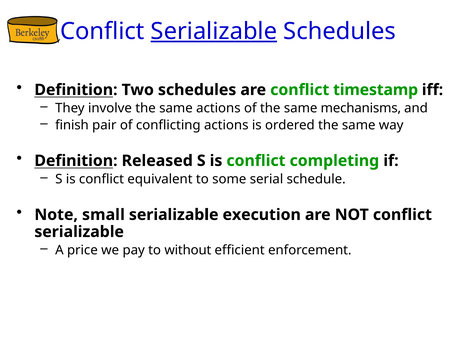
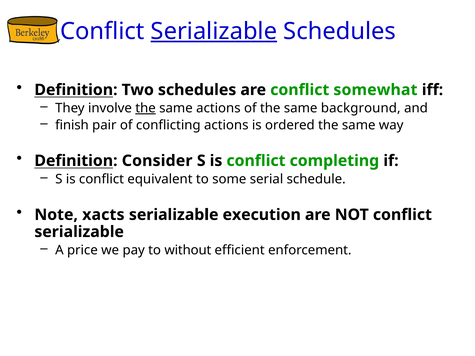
timestamp: timestamp -> somewhat
the at (146, 108) underline: none -> present
mechanisms: mechanisms -> background
Released: Released -> Consider
small: small -> xacts
